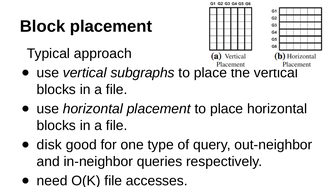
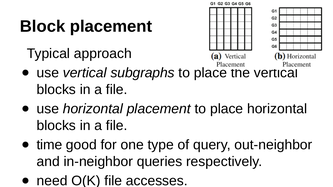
disk: disk -> time
